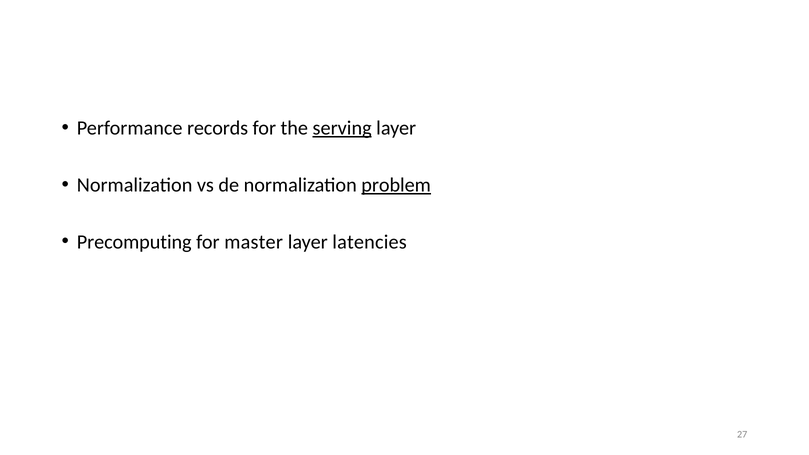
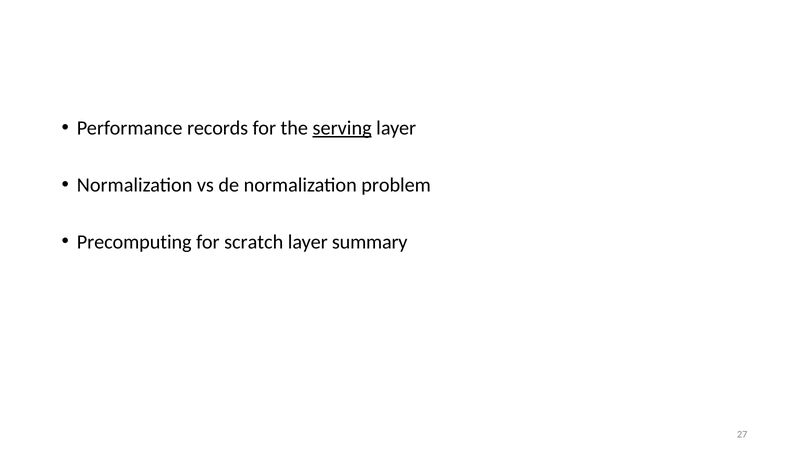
problem underline: present -> none
master: master -> scratch
latencies: latencies -> summary
